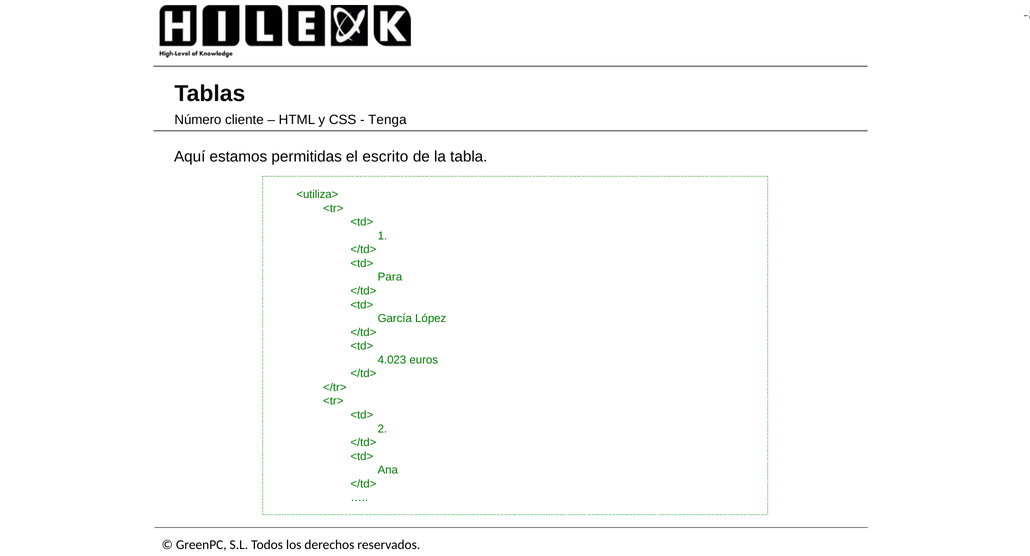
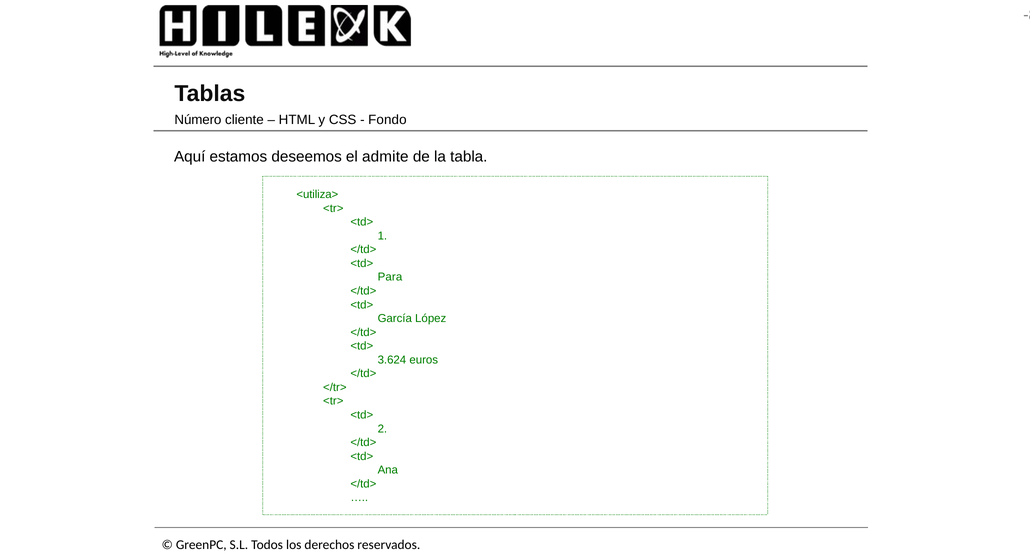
Tenga: Tenga -> Fondo
permitidas: permitidas -> deseemos
escrito: escrito -> admite
4.023: 4.023 -> 3.624
